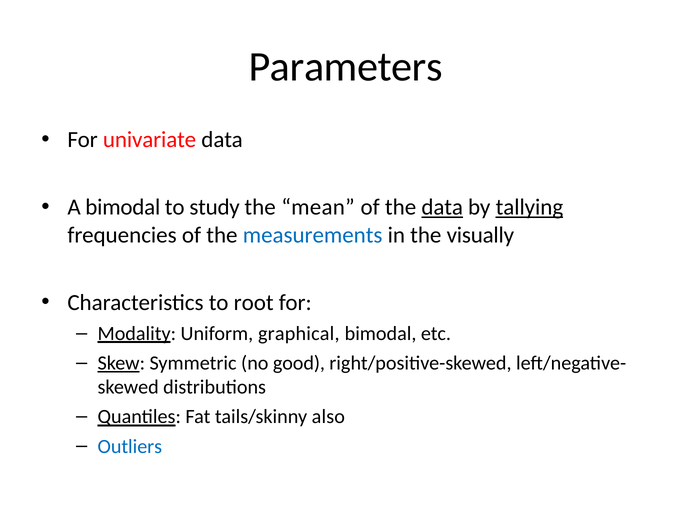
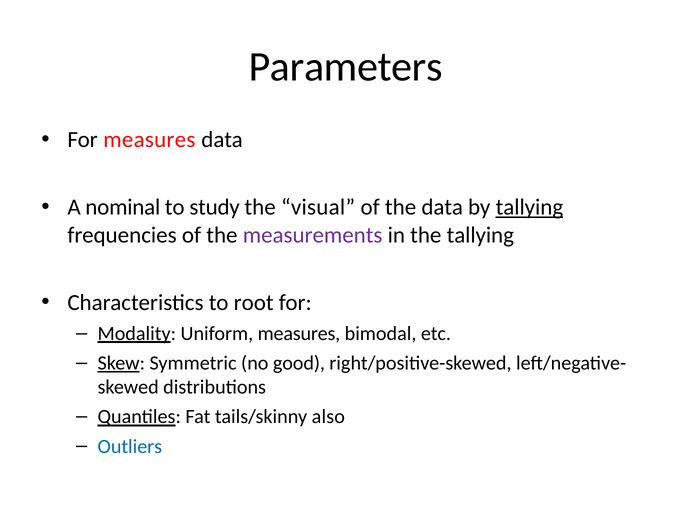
For univariate: univariate -> measures
A bimodal: bimodal -> nominal
mean: mean -> visual
data at (442, 207) underline: present -> none
measurements colour: blue -> purple
the visually: visually -> tallying
Uniform graphical: graphical -> measures
